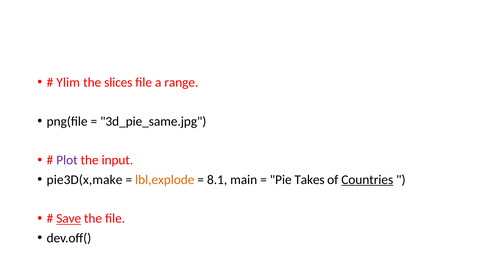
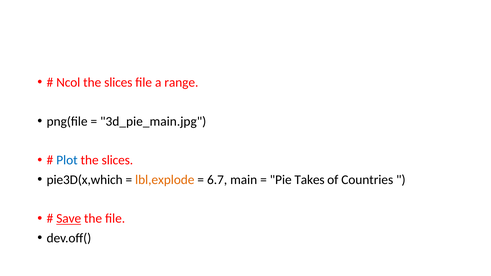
Ylim: Ylim -> Ncol
3d_pie_same.jpg: 3d_pie_same.jpg -> 3d_pie_main.jpg
Plot colour: purple -> blue
input at (117, 160): input -> slices
pie3D(x,make: pie3D(x,make -> pie3D(x,which
8.1: 8.1 -> 6.7
Countries underline: present -> none
